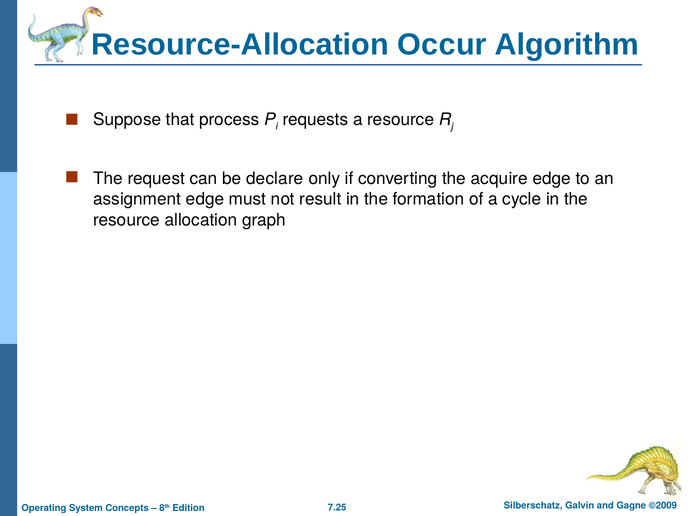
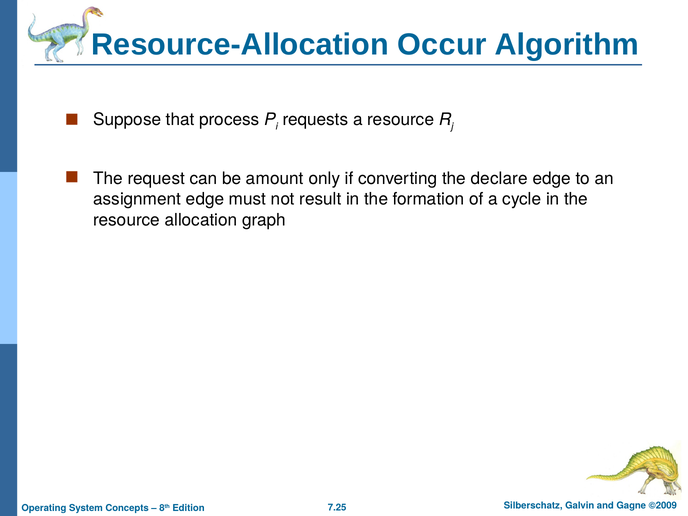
declare: declare -> amount
acquire: acquire -> declare
